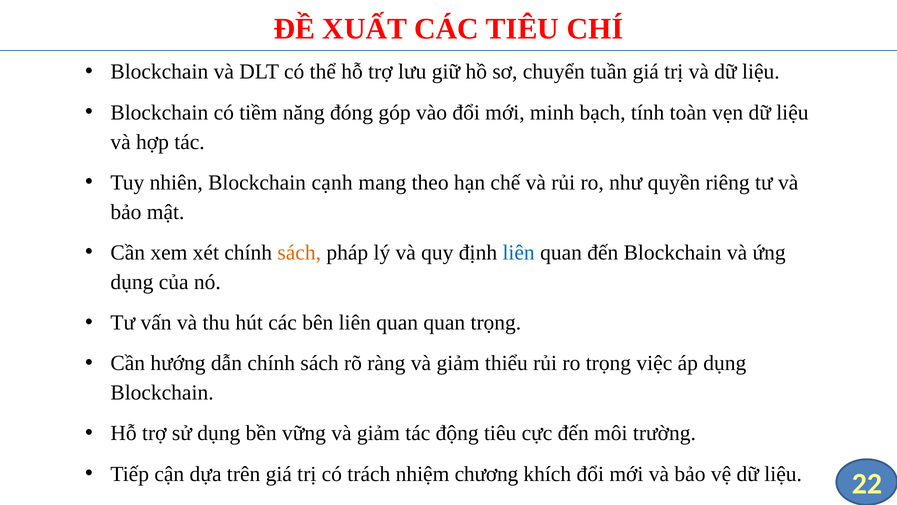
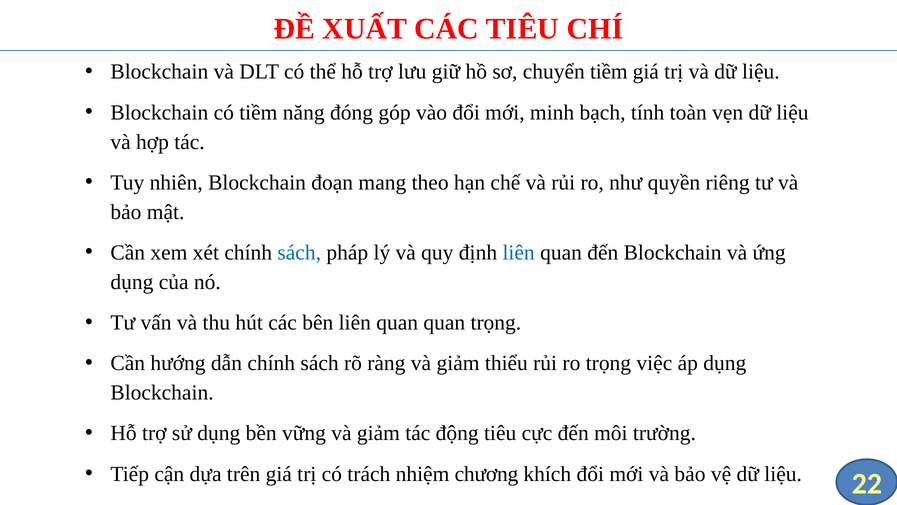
chuyển tuần: tuần -> tiềm
cạnh: cạnh -> đoạn
sách at (299, 252) colour: orange -> blue
